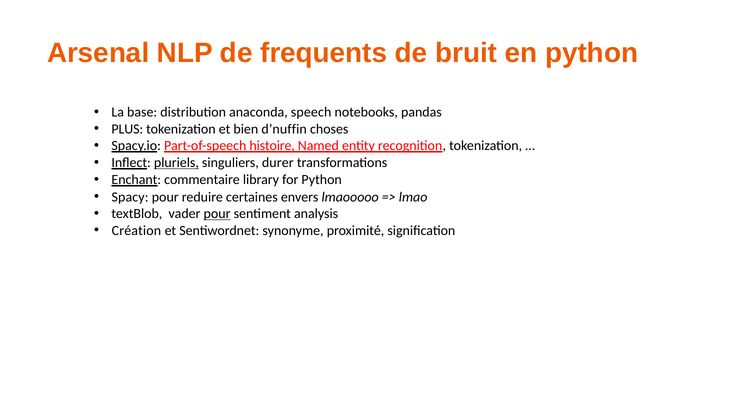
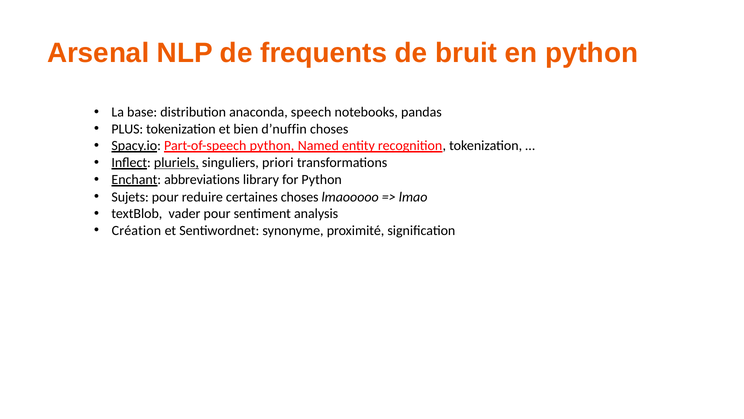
Part-of-speech histoire: histoire -> python
durer: durer -> priori
commentaire: commentaire -> abbreviations
Spacy: Spacy -> Sujets
certaines envers: envers -> choses
pour at (217, 213) underline: present -> none
